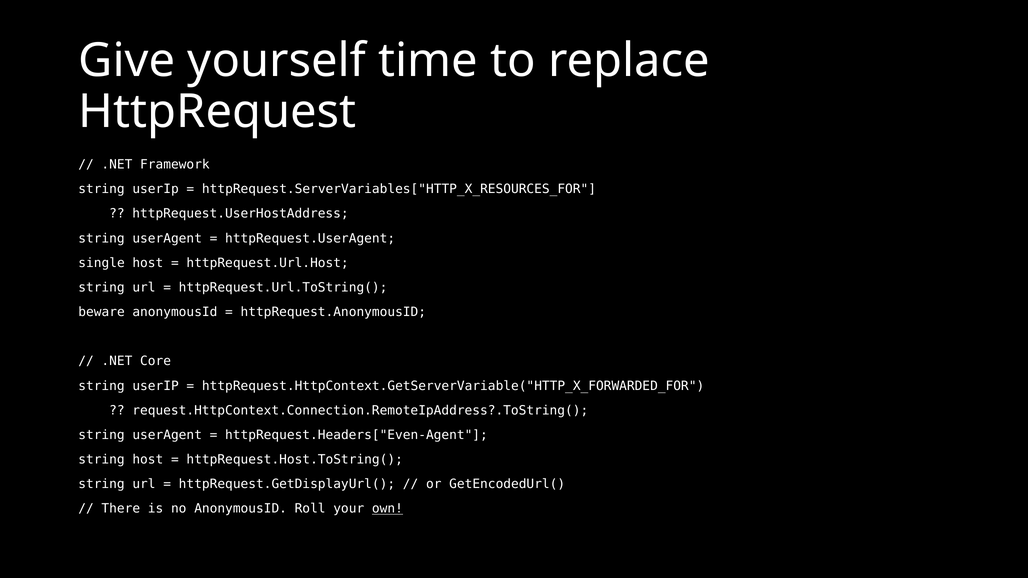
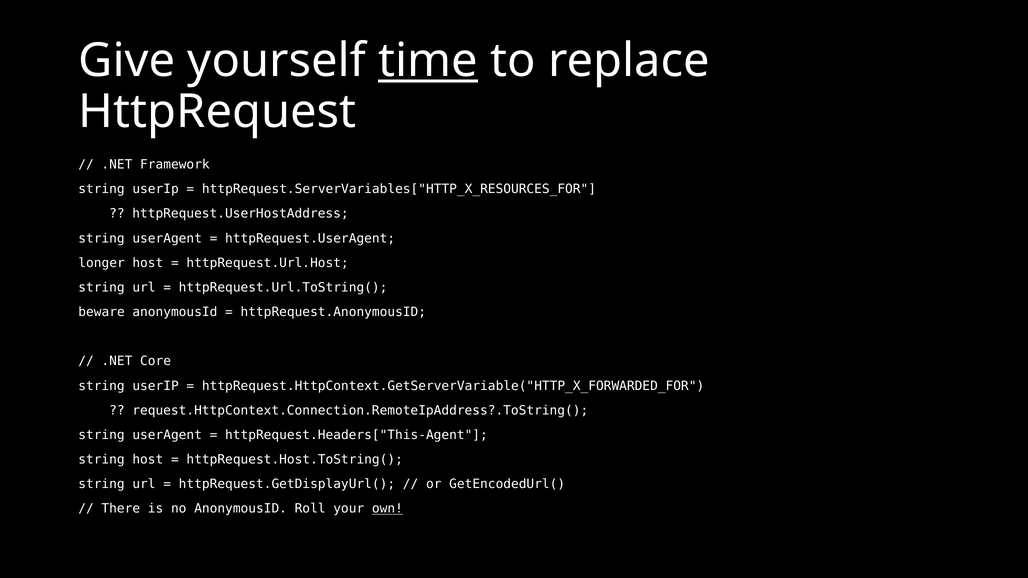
time underline: none -> present
single: single -> longer
httpRequest.Headers["Even-Agent: httpRequest.Headers["Even-Agent -> httpRequest.Headers["This-Agent
